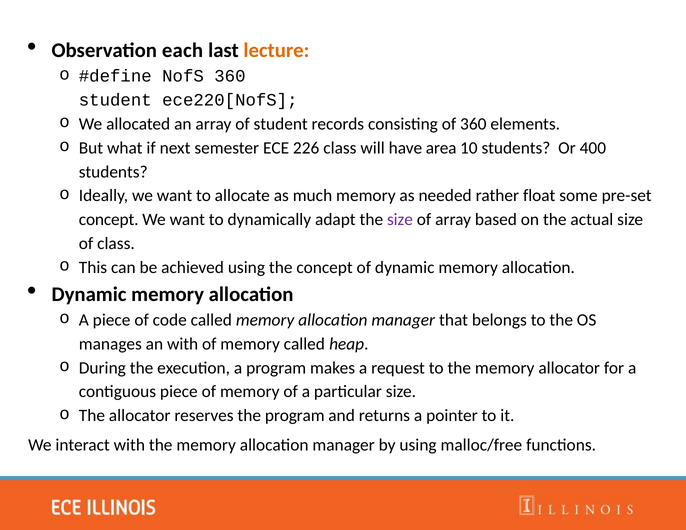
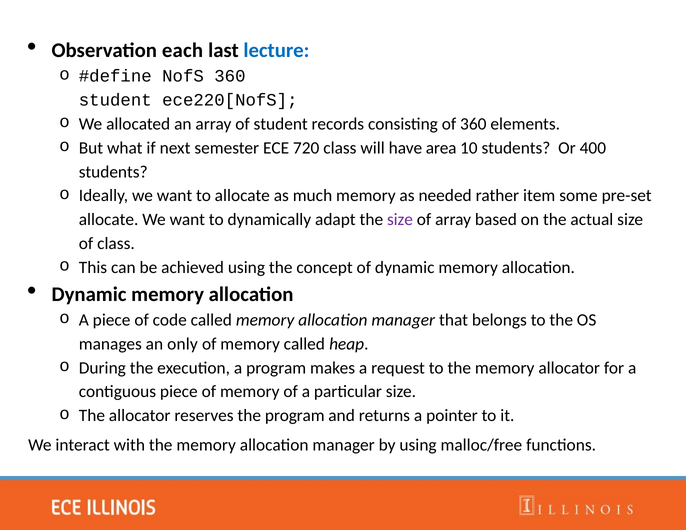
lecture colour: orange -> blue
226: 226 -> 720
float: float -> item
concept at (109, 220): concept -> allocate
an with: with -> only
